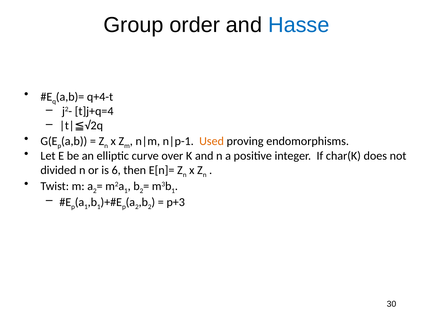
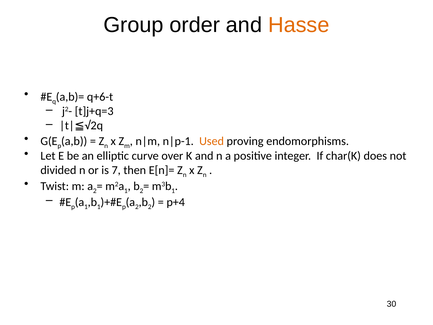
Hasse colour: blue -> orange
q+4-t: q+4-t -> q+6-t
t]j+q=4: t]j+q=4 -> t]j+q=3
6: 6 -> 7
p+3: p+3 -> p+4
